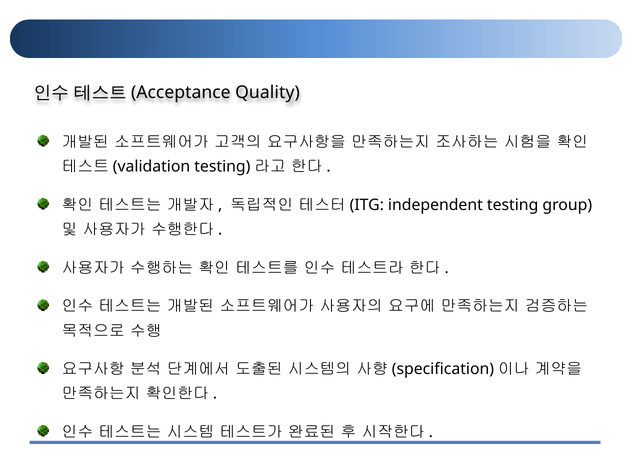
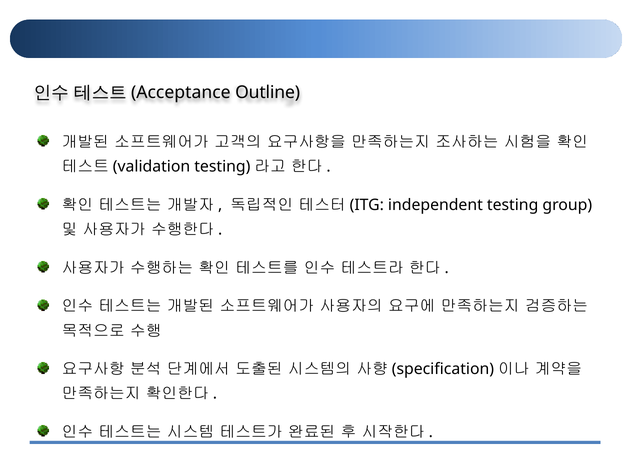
Quality: Quality -> Outline
